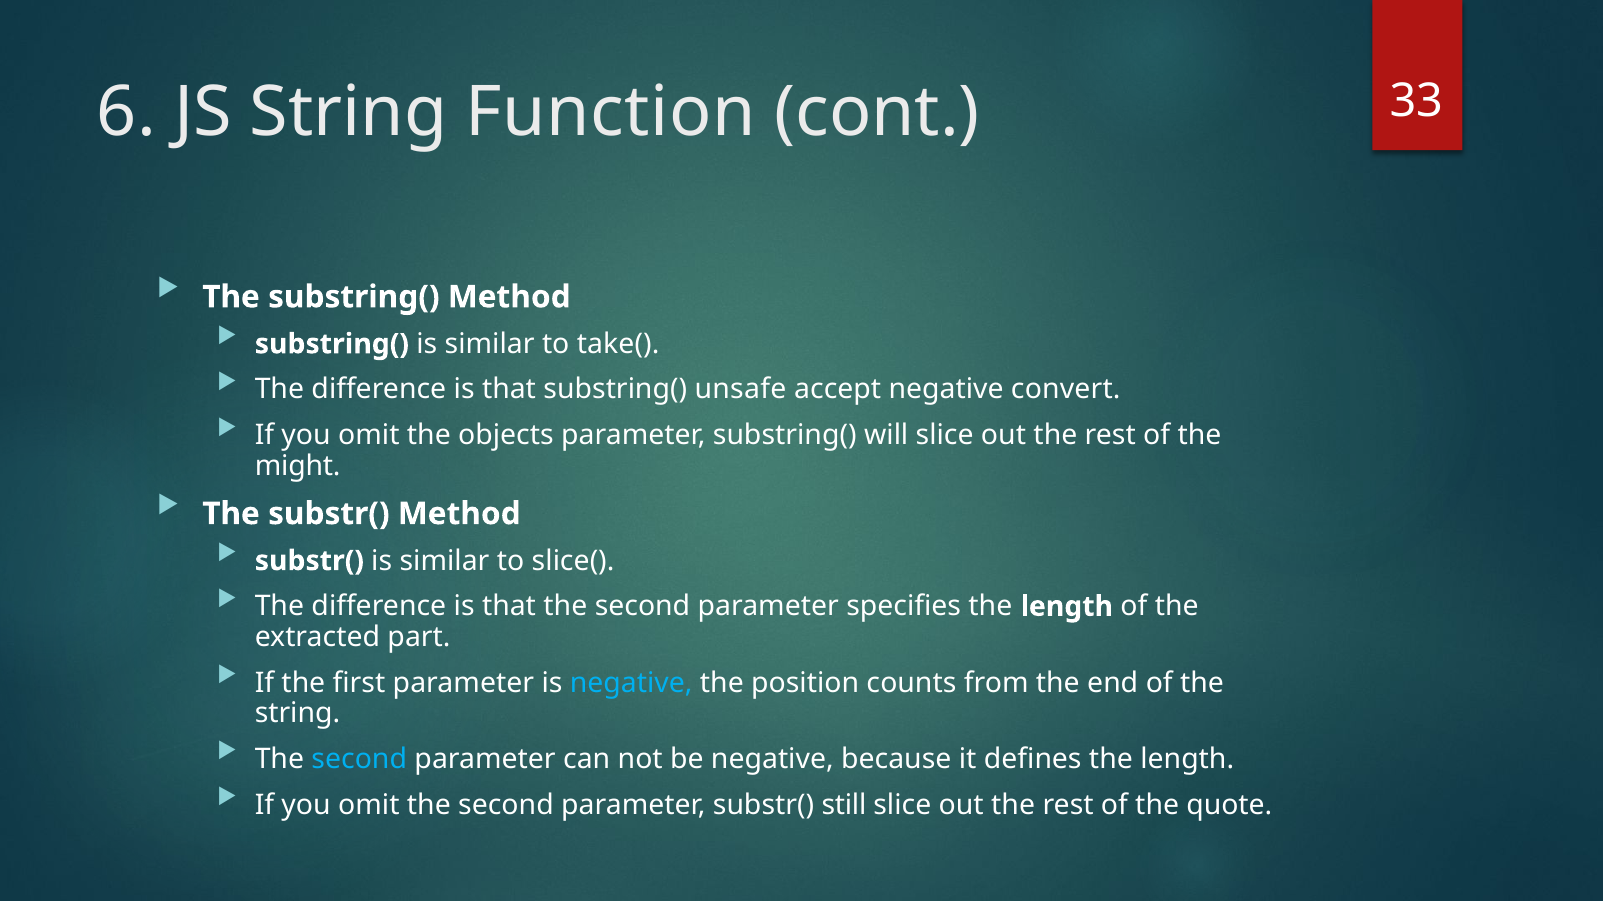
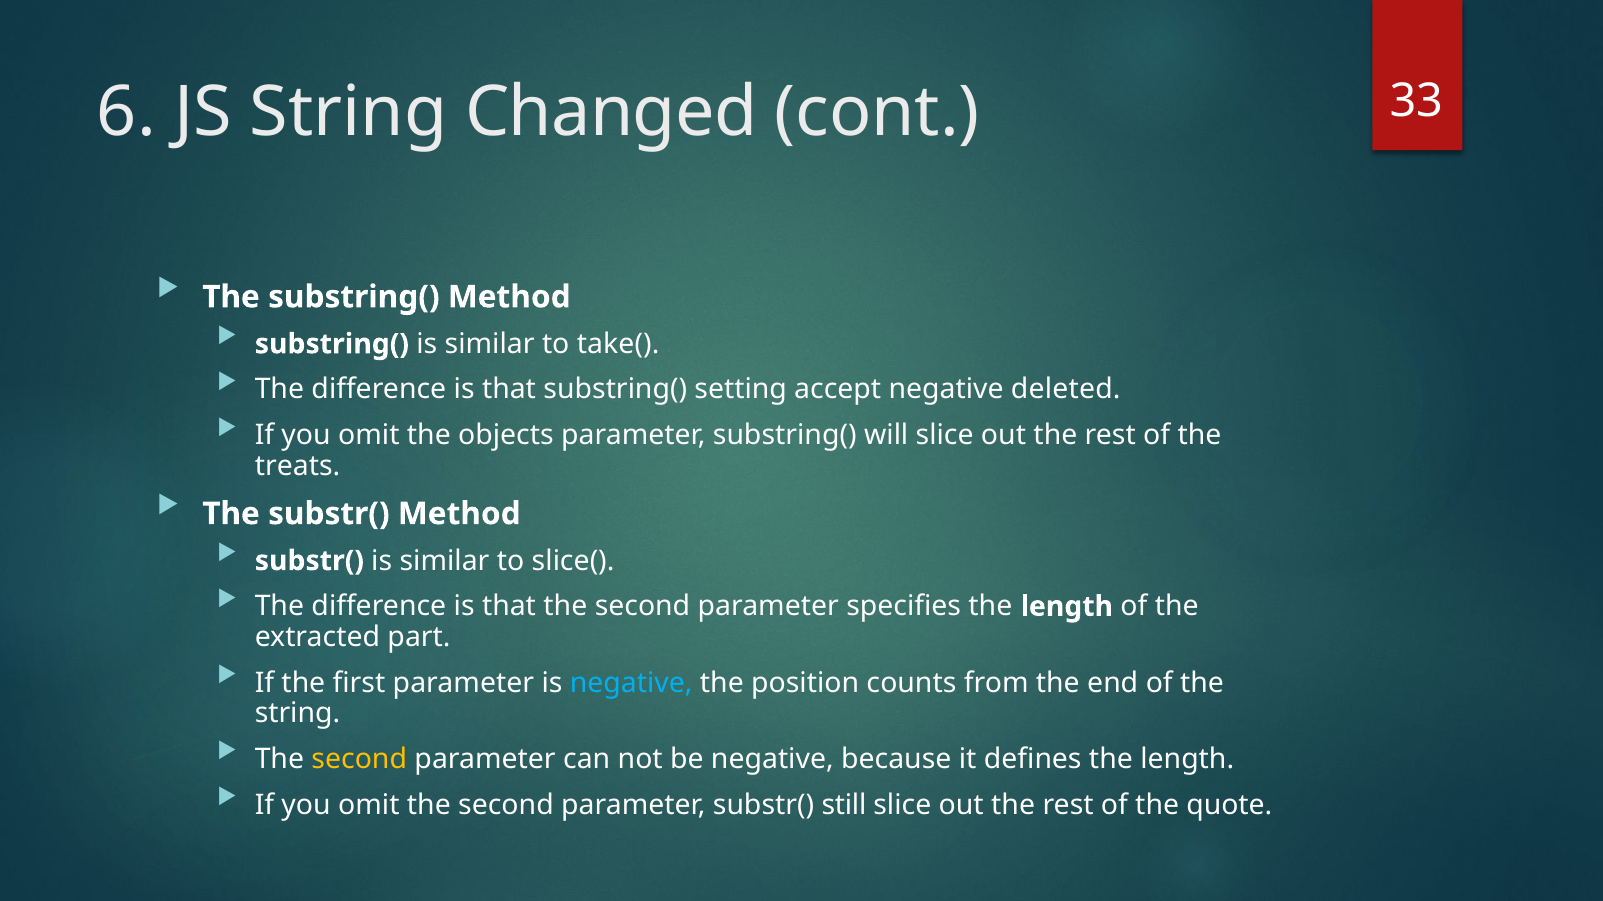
Function: Function -> Changed
unsafe: unsafe -> setting
convert: convert -> deleted
might: might -> treats
second at (359, 760) colour: light blue -> yellow
